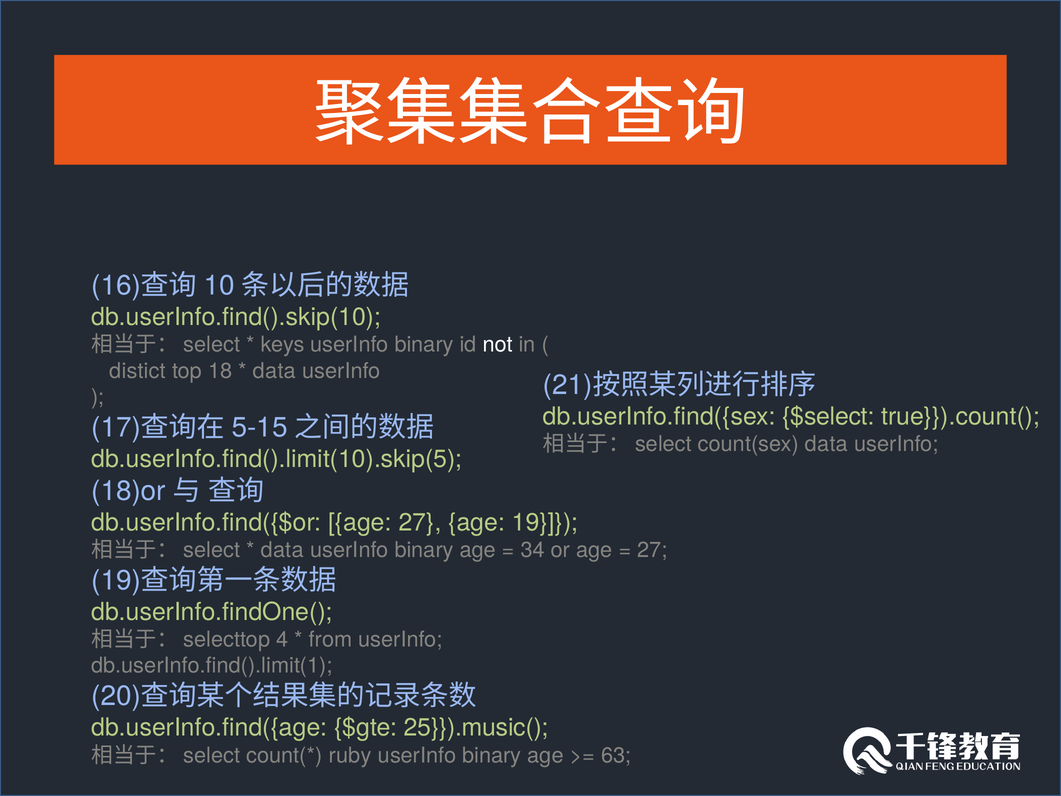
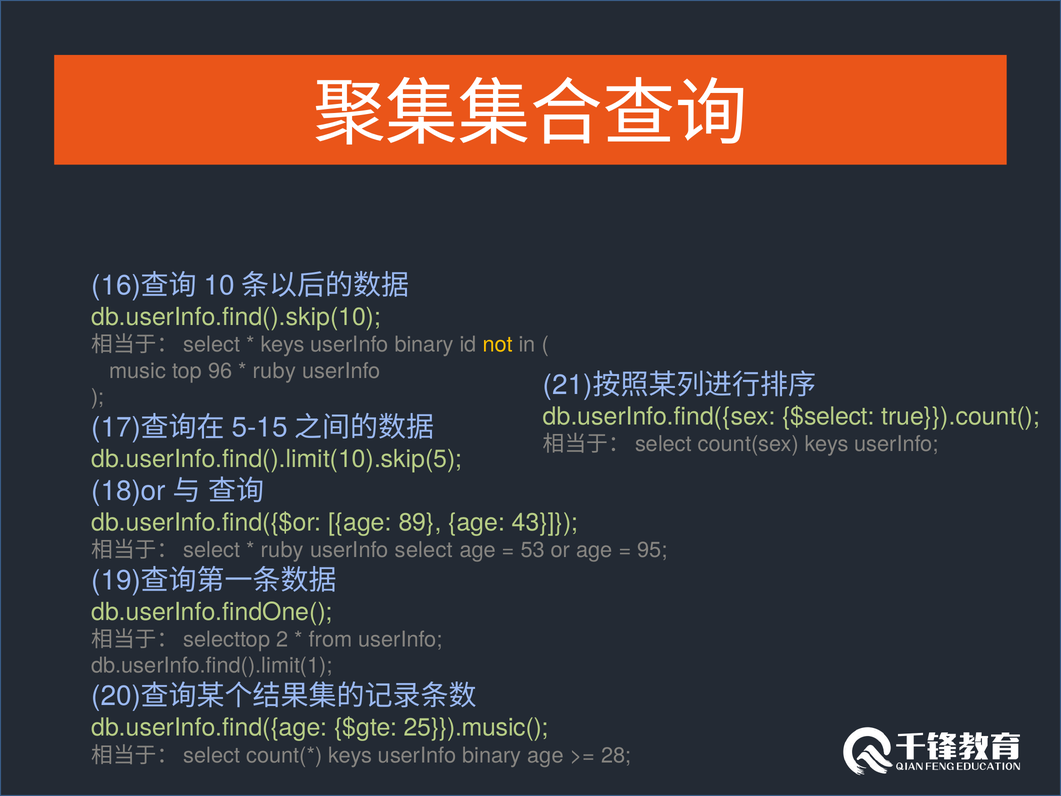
not colour: white -> yellow
distict: distict -> music
18: 18 -> 96
data at (274, 371): data -> ruby
count(sex data: data -> keys
age 27: 27 -> 89
19: 19 -> 43
data at (282, 550): data -> ruby
binary at (424, 550): binary -> select
34: 34 -> 53
27 at (652, 550): 27 -> 95
4: 4 -> 2
ruby at (350, 755): ruby -> keys
63: 63 -> 28
